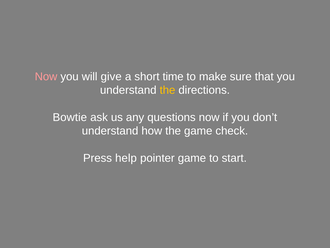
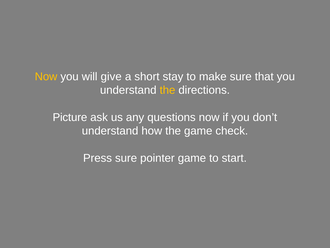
Now at (46, 76) colour: pink -> yellow
time: time -> stay
Bowtie: Bowtie -> Picture
Press help: help -> sure
